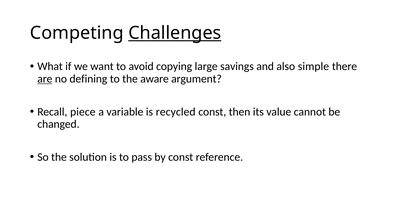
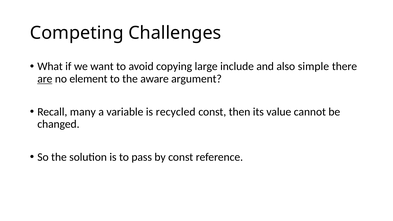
Challenges underline: present -> none
savings: savings -> include
defining: defining -> element
piece: piece -> many
